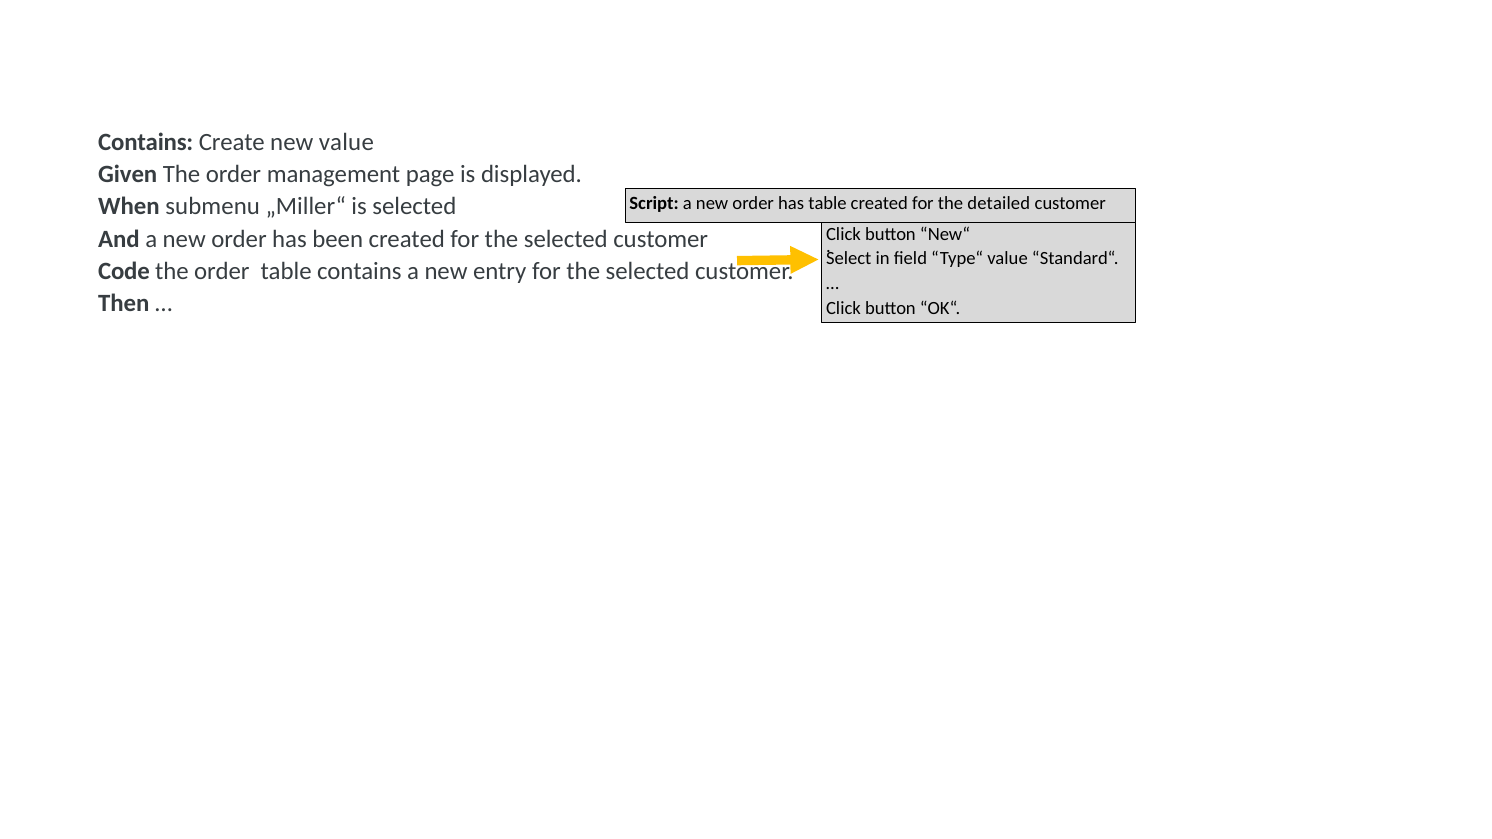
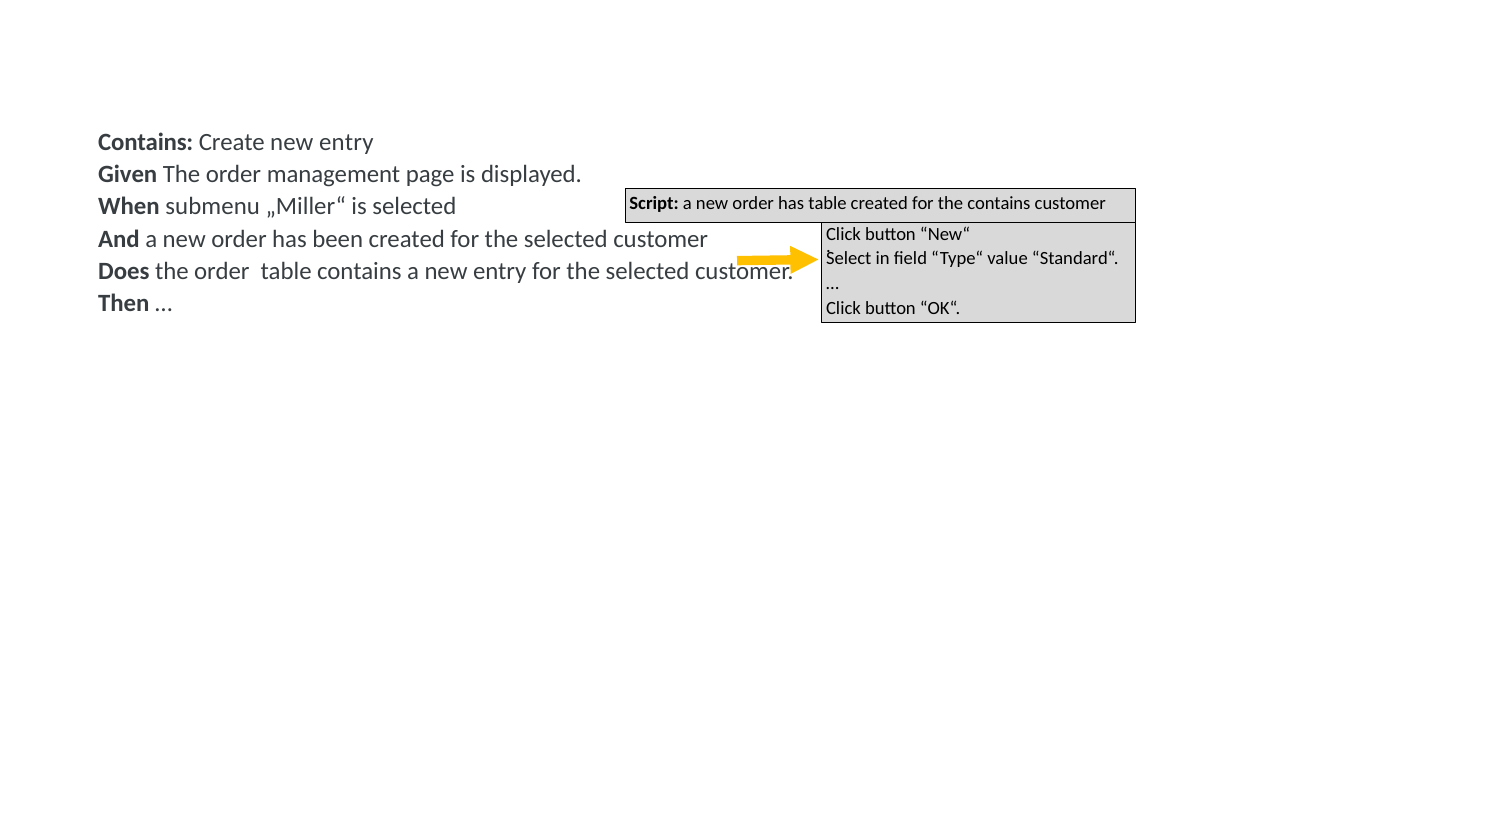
Create new value: value -> entry
the detailed: detailed -> contains
Code: Code -> Does
